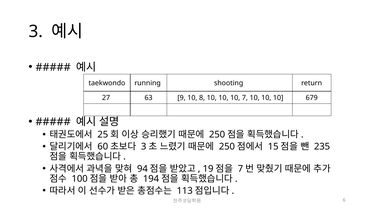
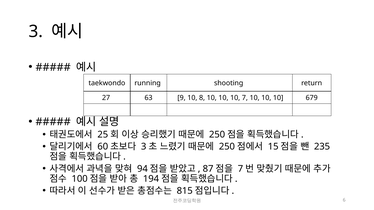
19: 19 -> 87
113: 113 -> 815
